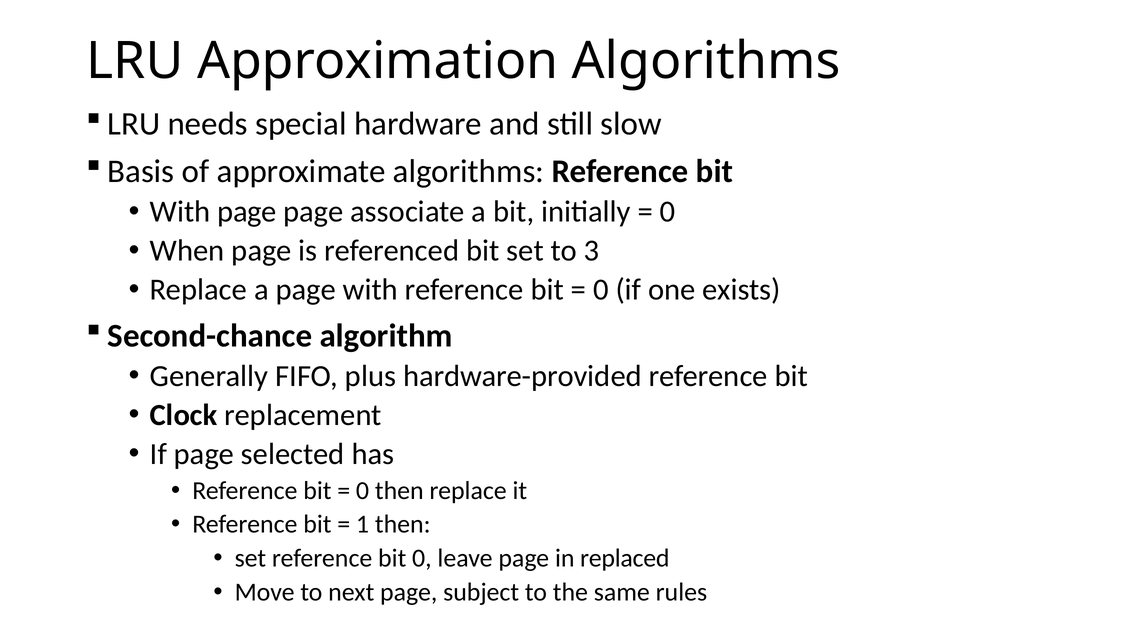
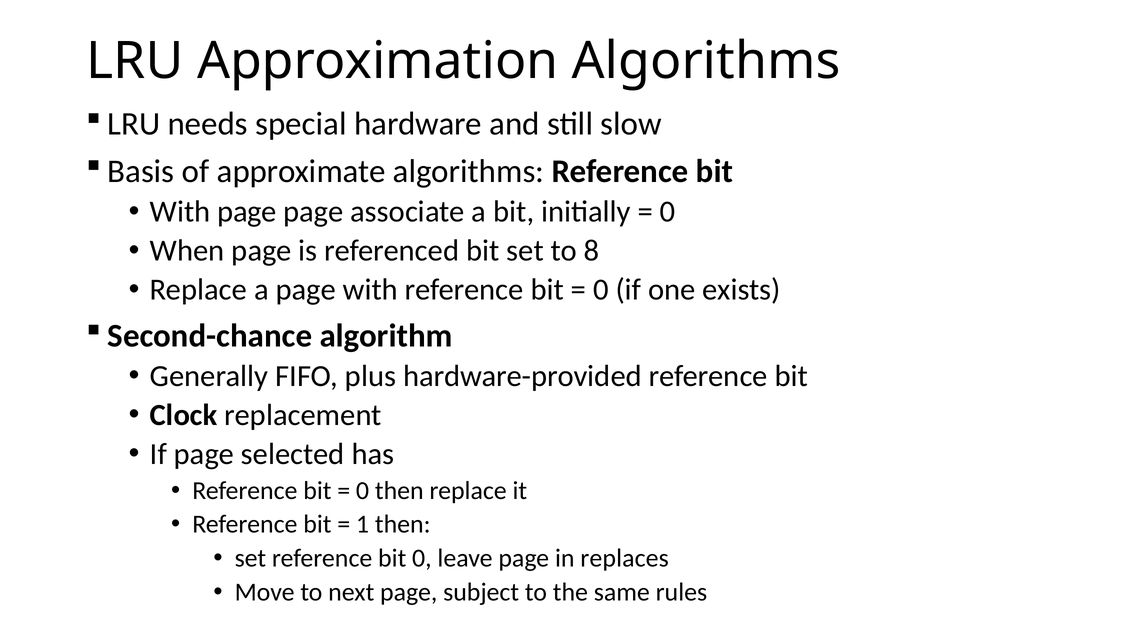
3: 3 -> 8
replaced: replaced -> replaces
